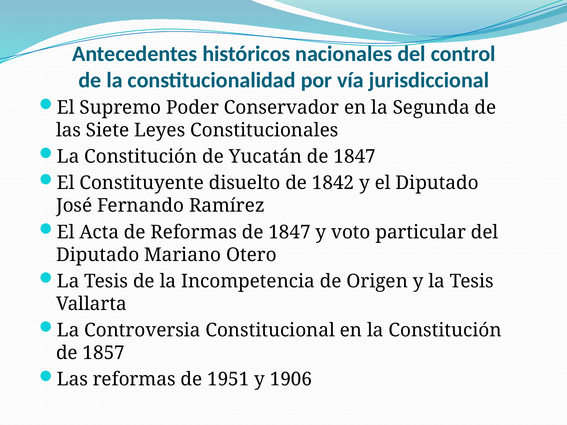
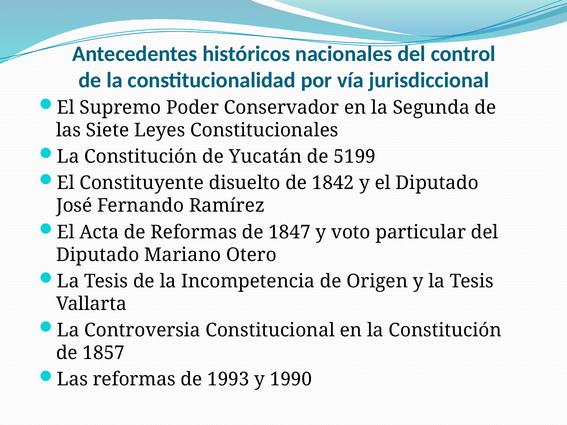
Yucatán de 1847: 1847 -> 5199
1951: 1951 -> 1993
1906: 1906 -> 1990
